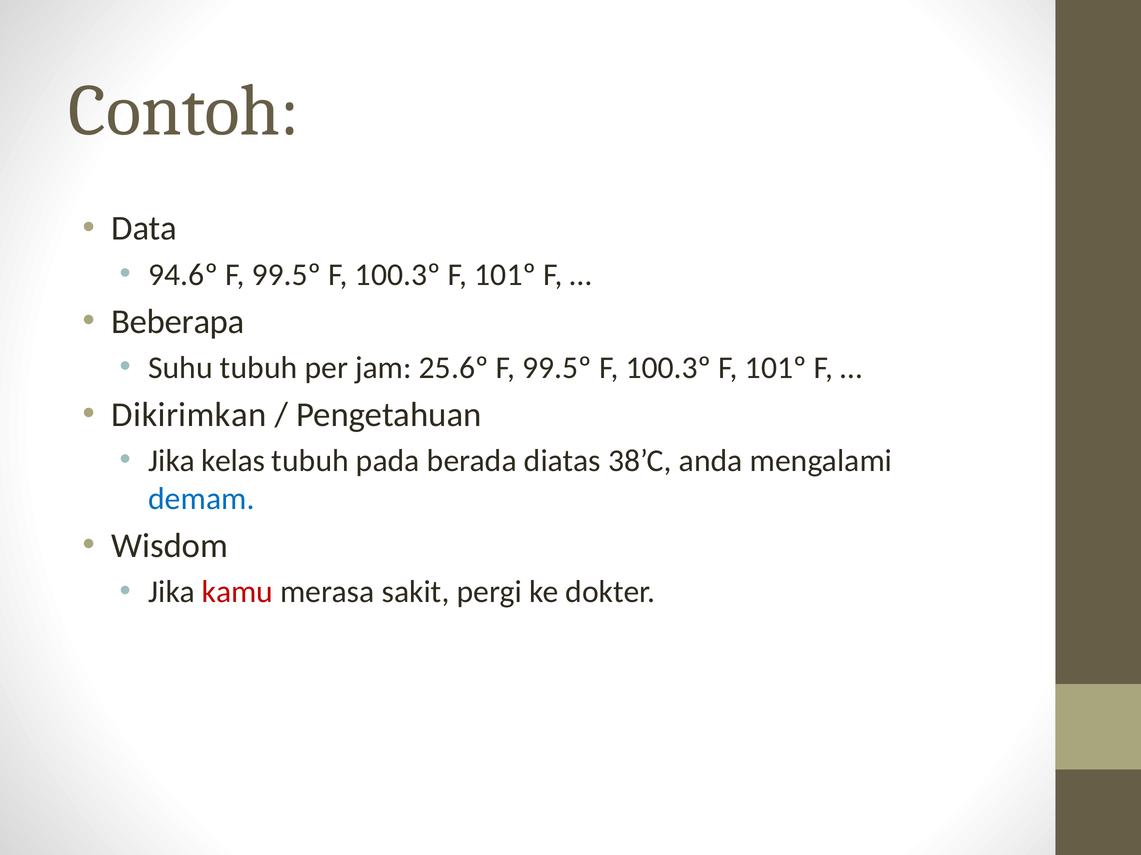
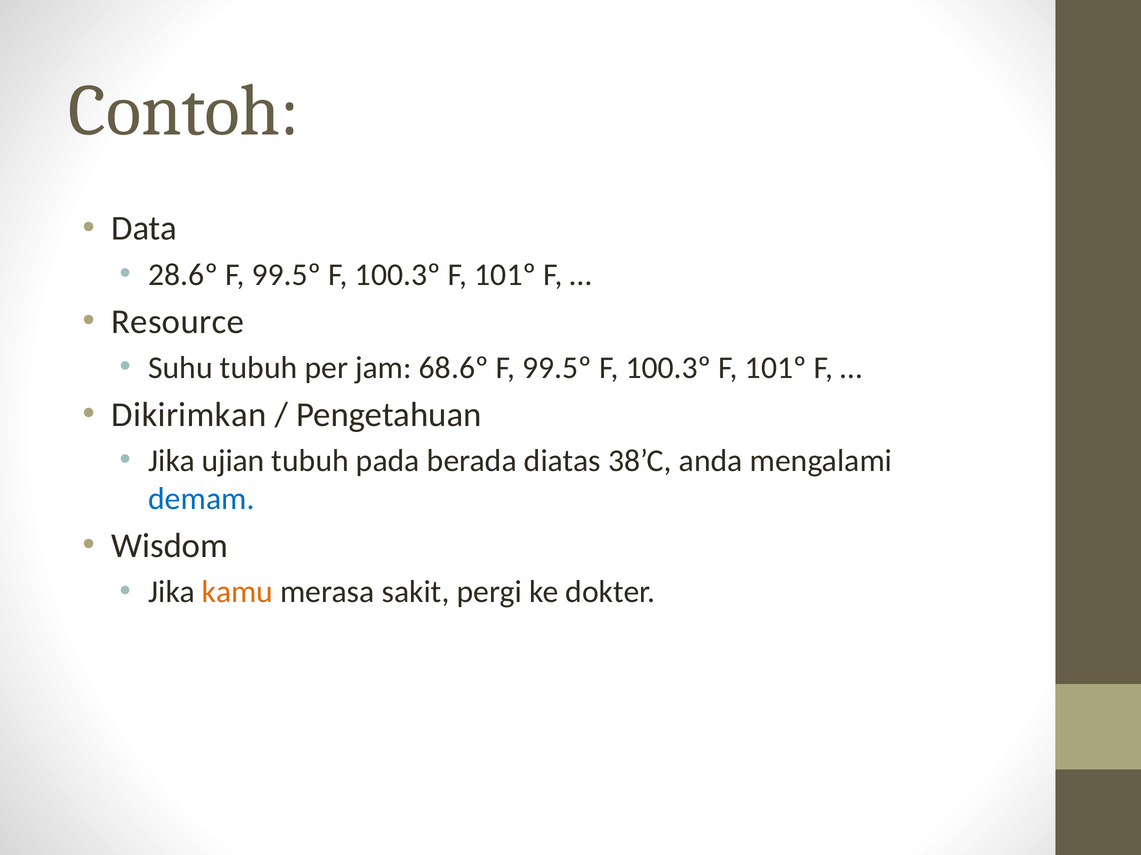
94.6º: 94.6º -> 28.6º
Beberapa: Beberapa -> Resource
25.6º: 25.6º -> 68.6º
kelas: kelas -> ujian
kamu colour: red -> orange
